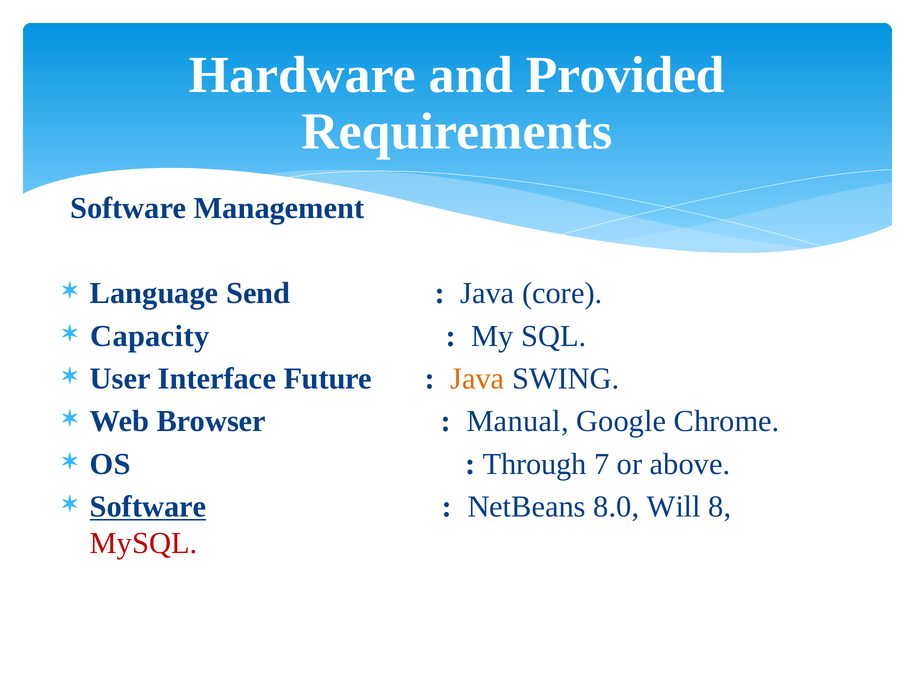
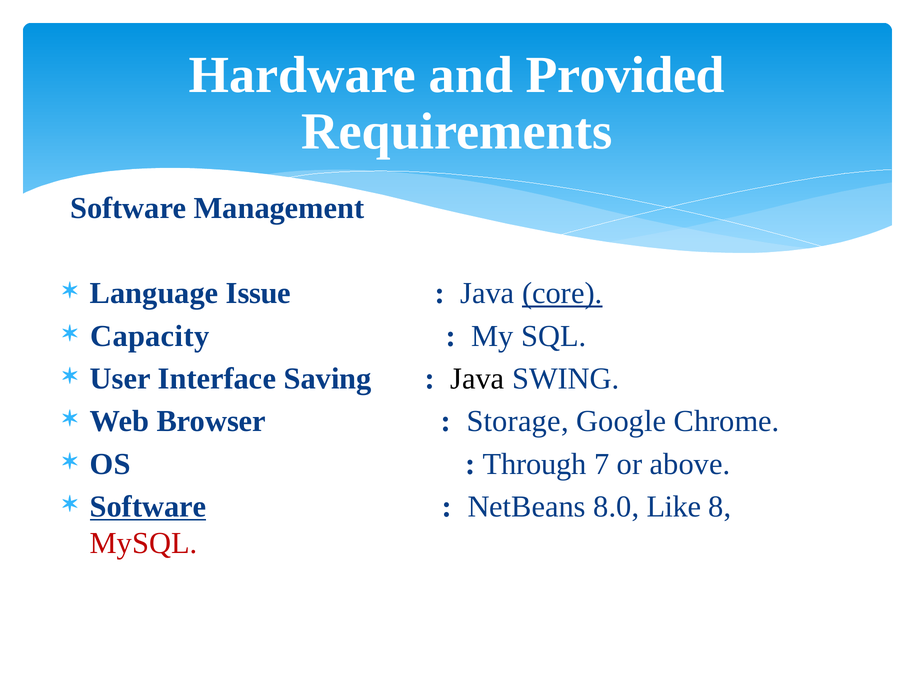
Send: Send -> Issue
core underline: none -> present
Future: Future -> Saving
Java at (477, 378) colour: orange -> black
Manual: Manual -> Storage
Will: Will -> Like
